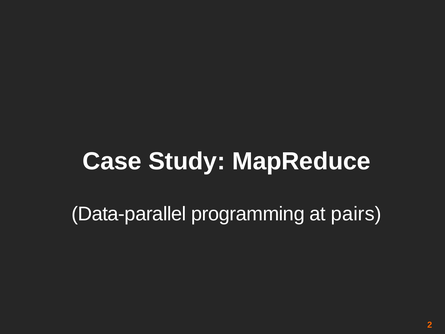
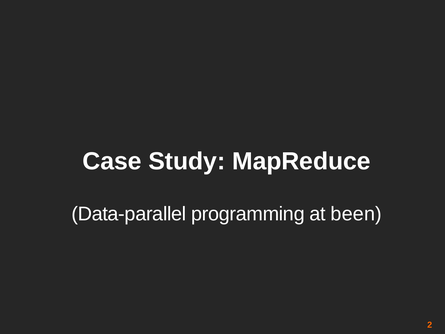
pairs: pairs -> been
